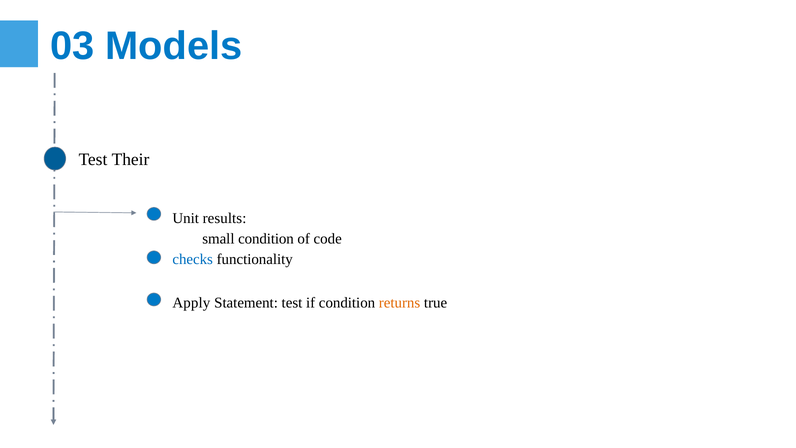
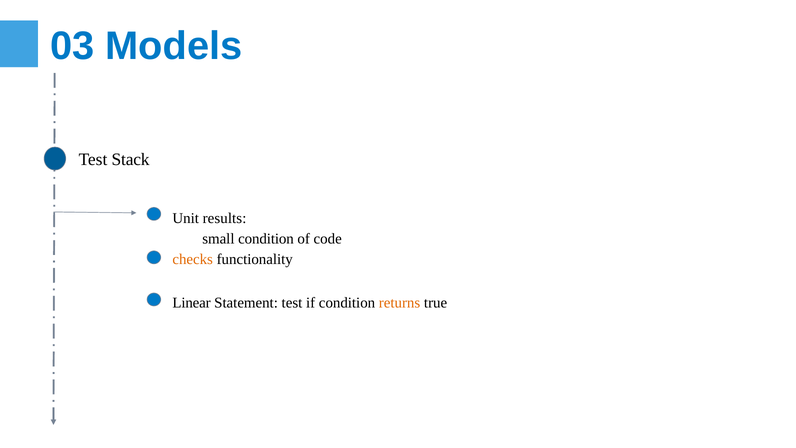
Their: Their -> Stack
checks colour: blue -> orange
Apply: Apply -> Linear
